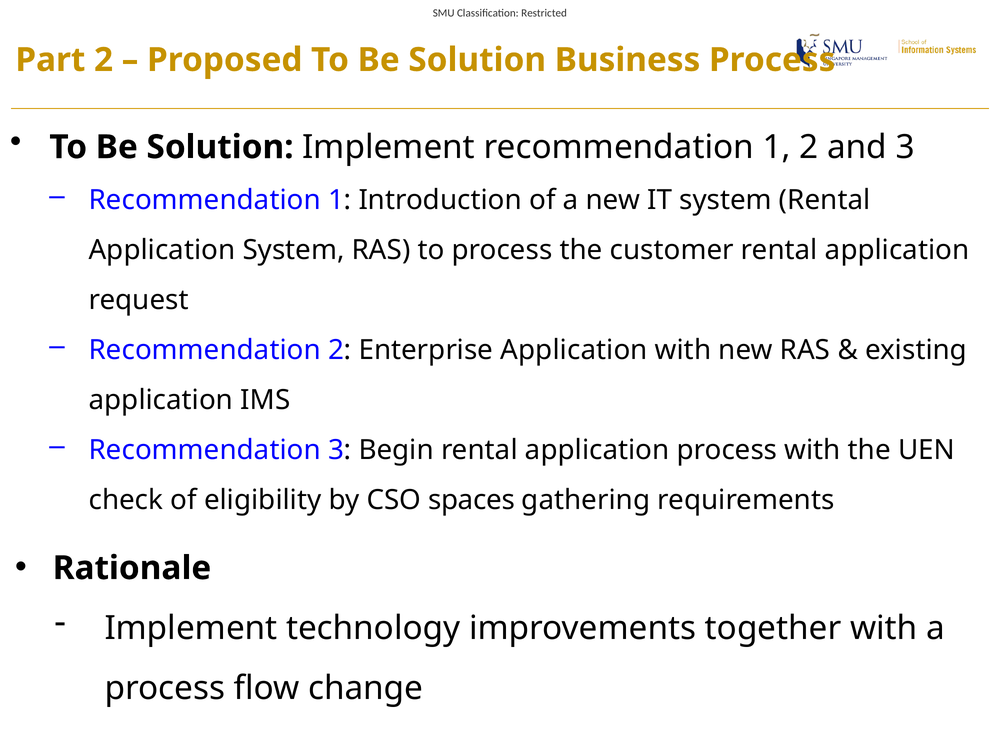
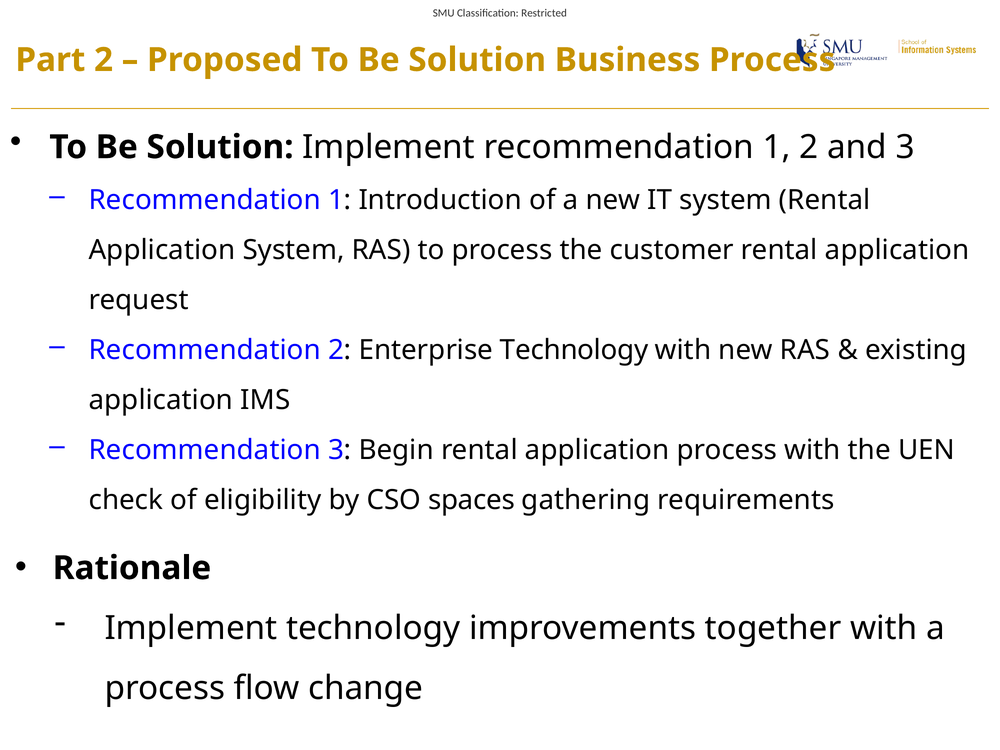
Enterprise Application: Application -> Technology
